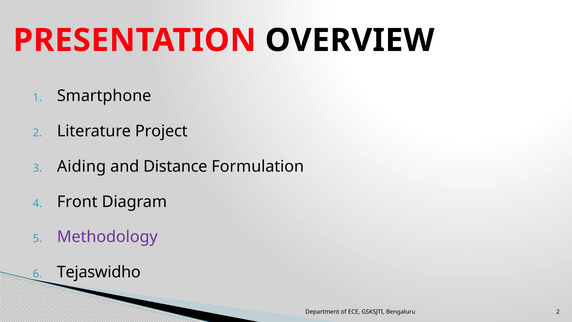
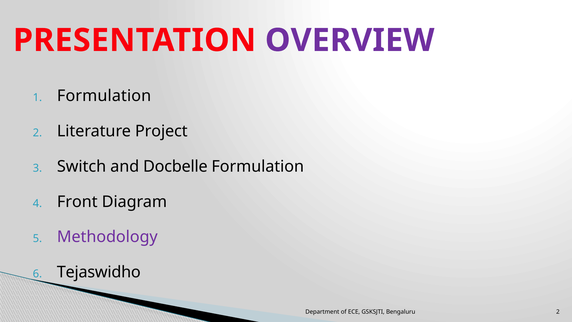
OVERVIEW colour: black -> purple
Smartphone at (104, 96): Smartphone -> Formulation
Aiding: Aiding -> Switch
Distance: Distance -> Docbelle
